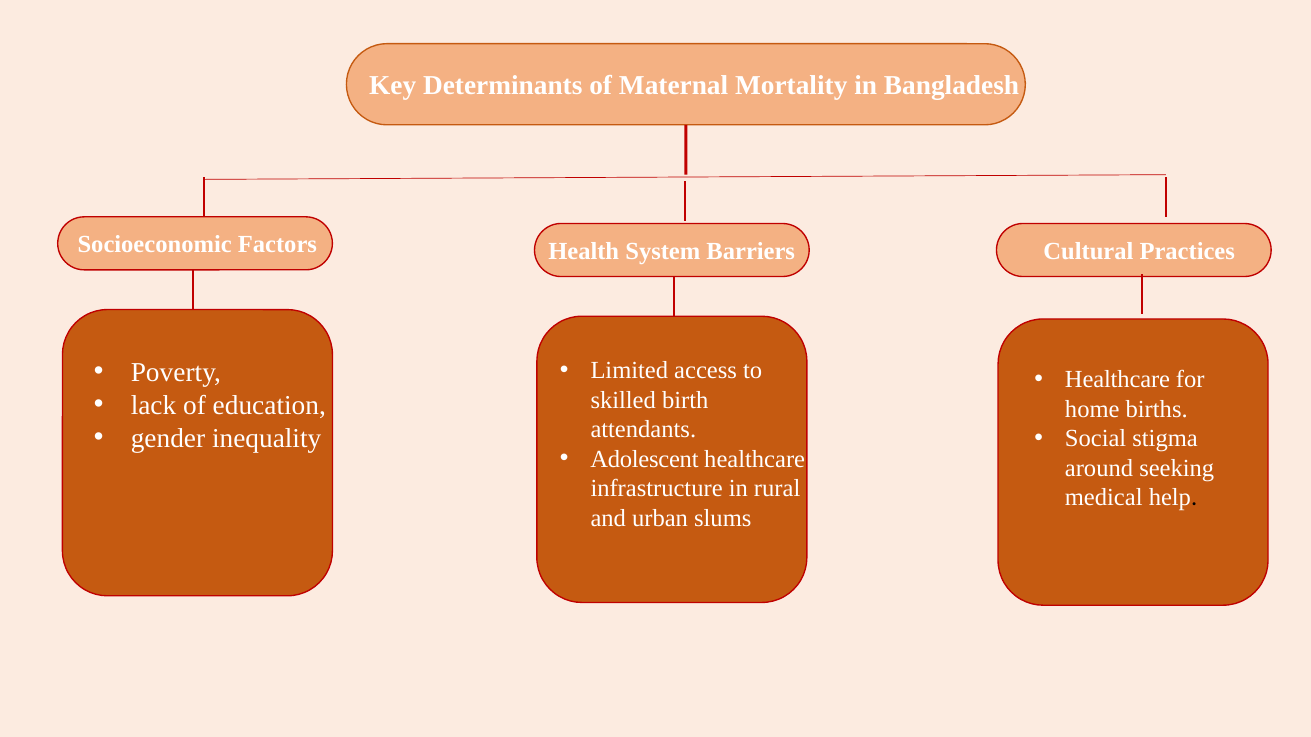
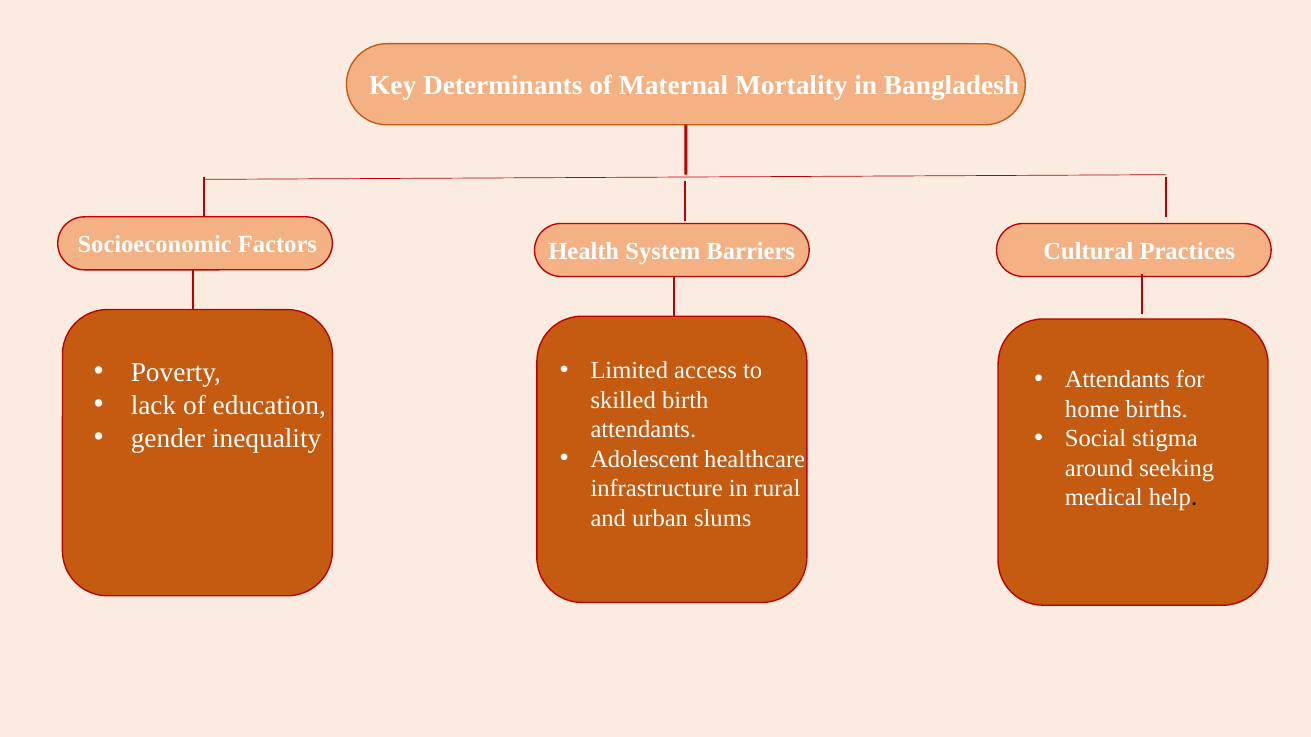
Healthcare at (1117, 380): Healthcare -> Attendants
